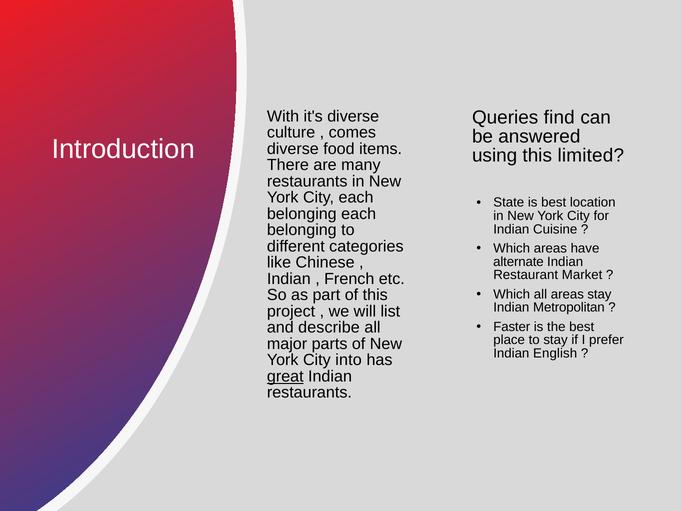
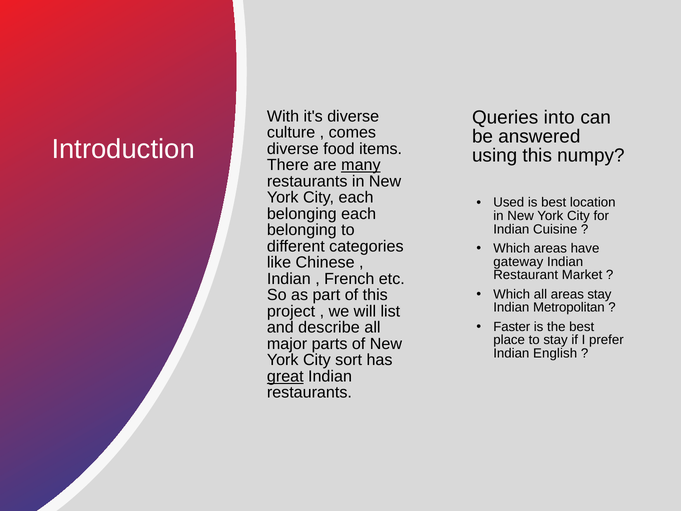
find: find -> into
limited: limited -> numpy
many underline: none -> present
State: State -> Used
alternate: alternate -> gateway
into: into -> sort
